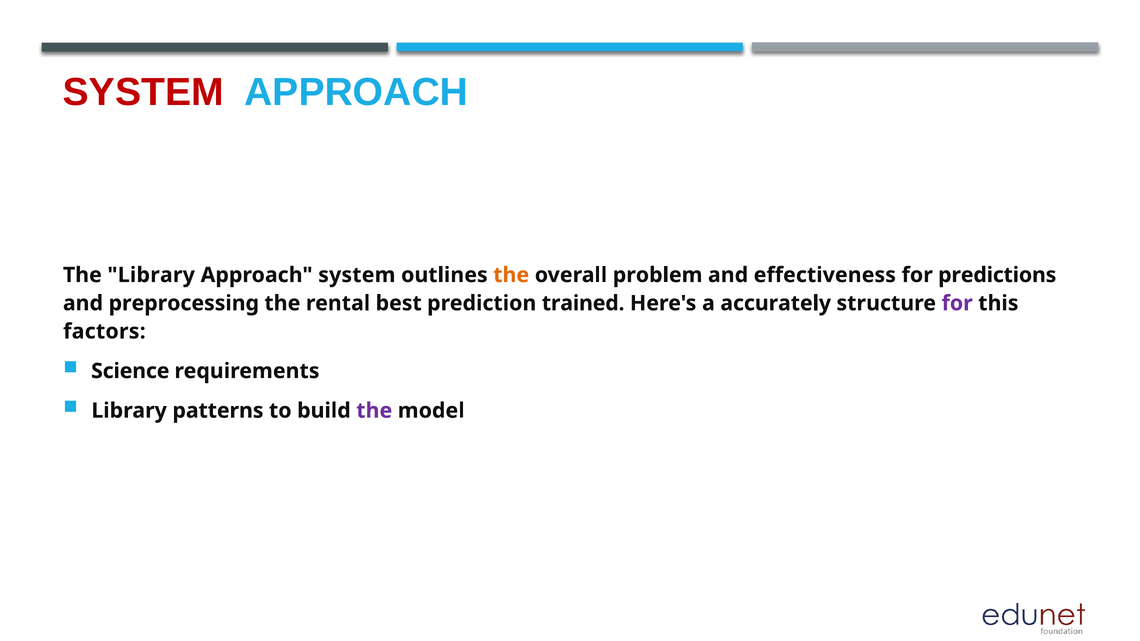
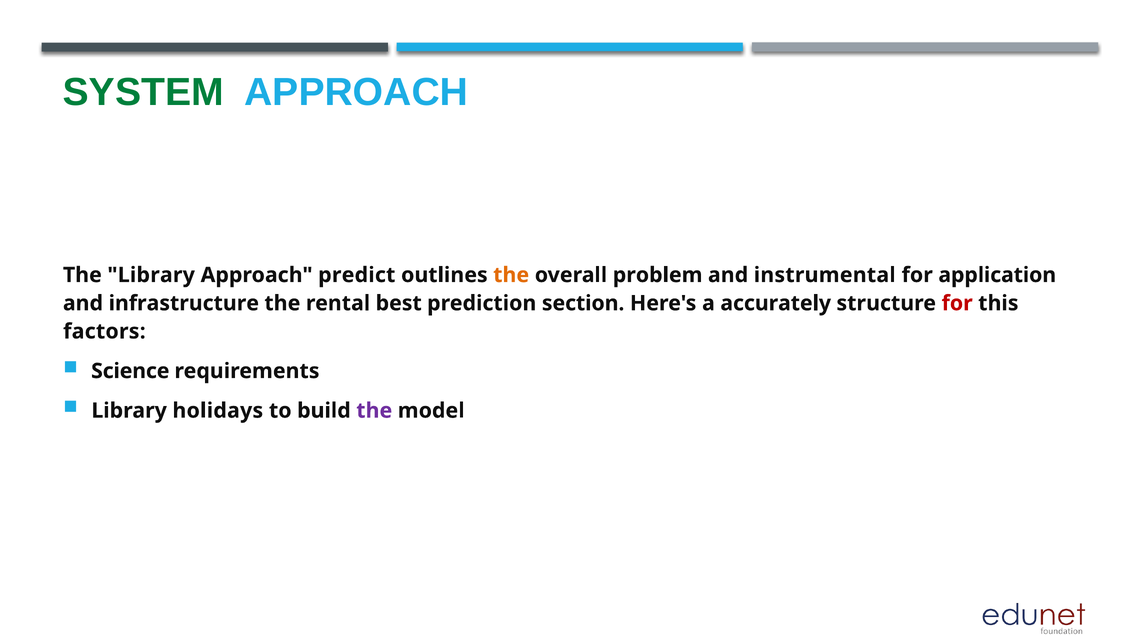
SYSTEM at (143, 92) colour: red -> green
Approach system: system -> predict
effectiveness: effectiveness -> instrumental
predictions: predictions -> application
preprocessing: preprocessing -> infrastructure
trained: trained -> section
for at (957, 303) colour: purple -> red
patterns: patterns -> holidays
